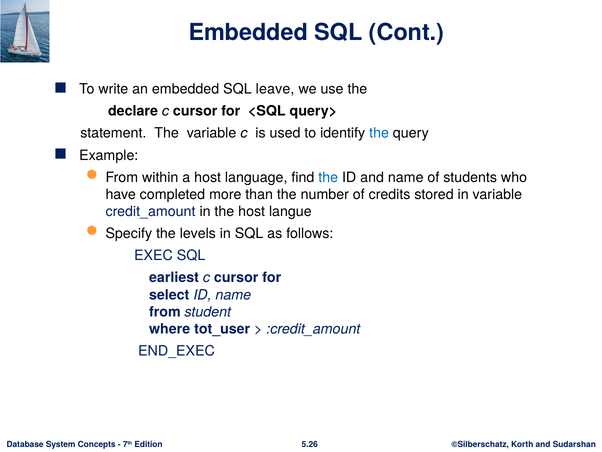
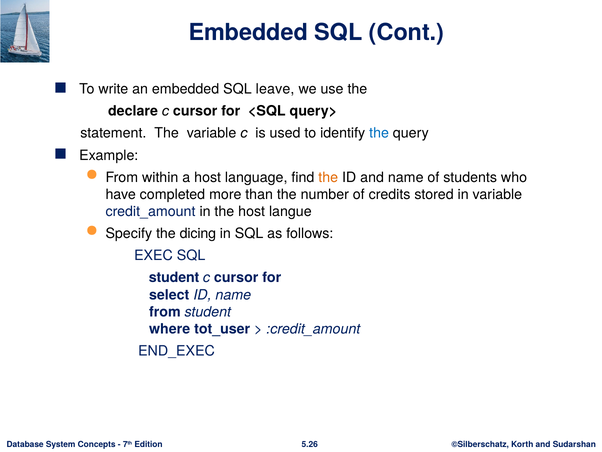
the at (328, 177) colour: blue -> orange
levels: levels -> dicing
earliest at (174, 277): earliest -> student
